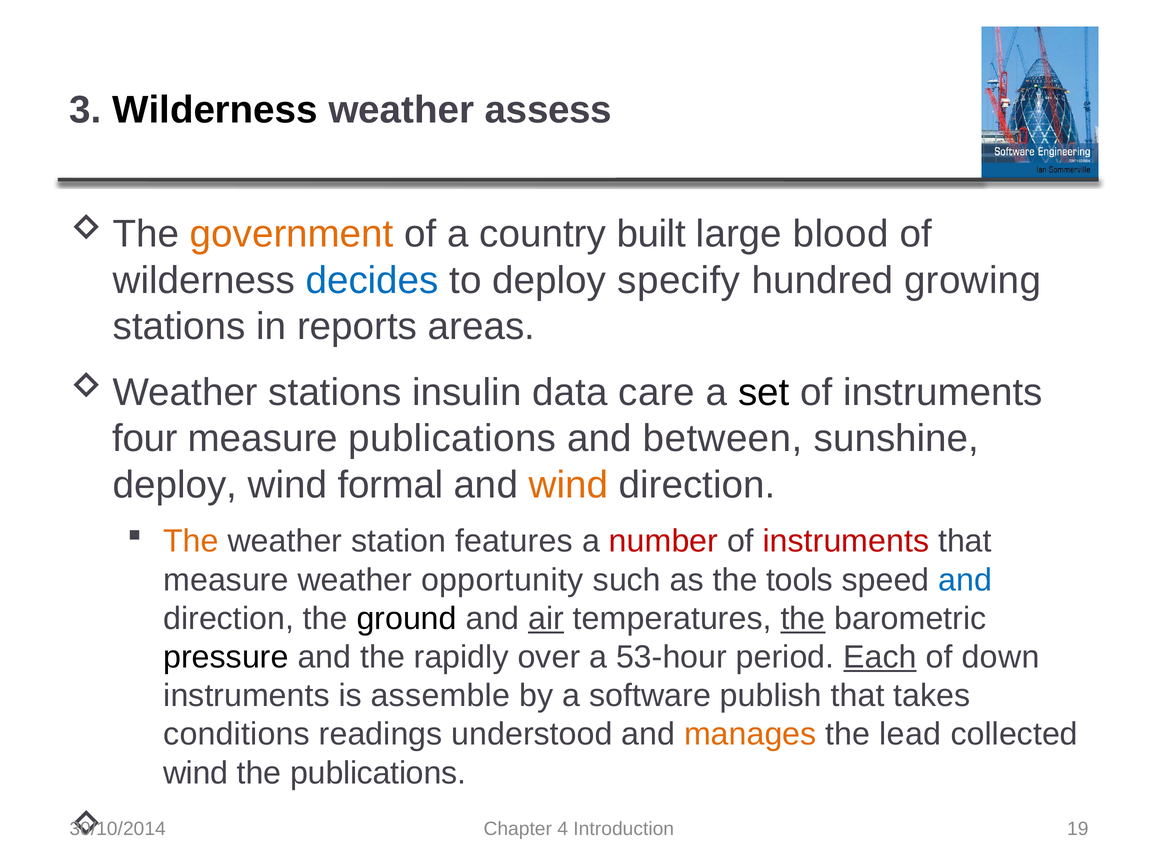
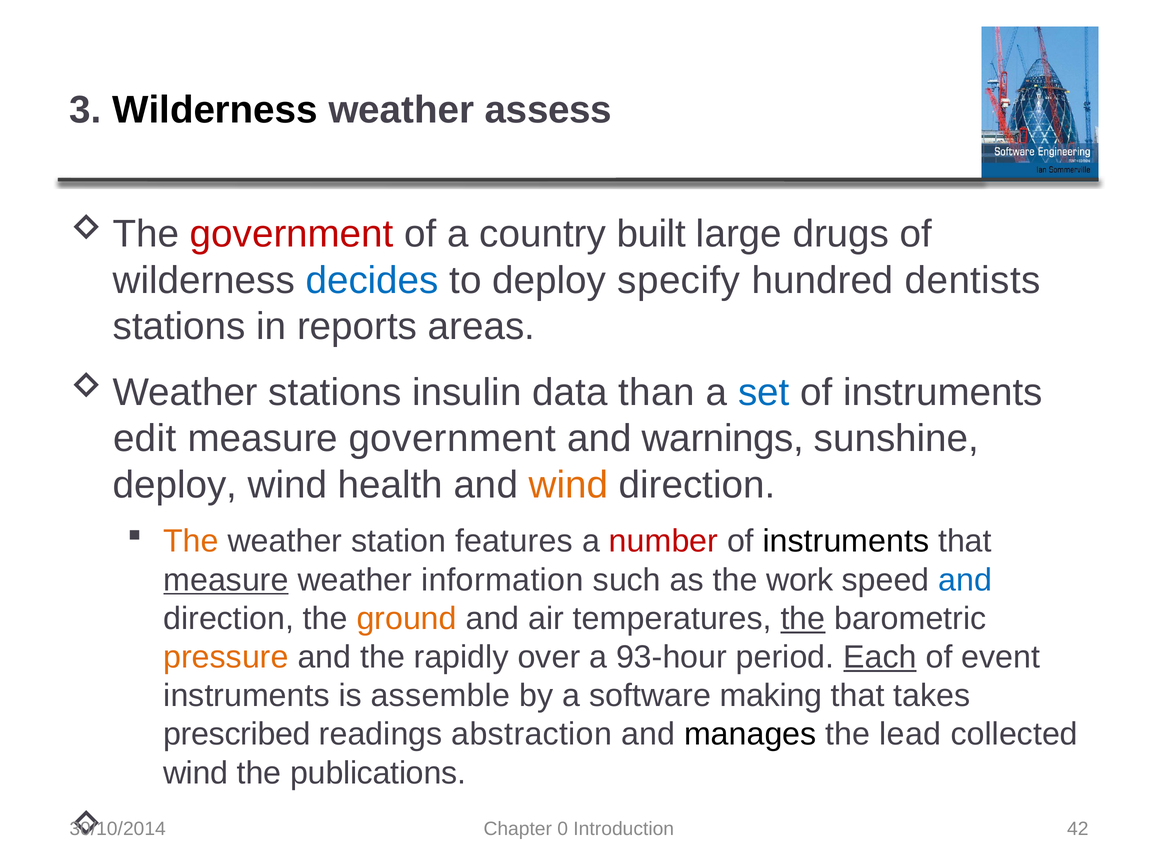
government at (292, 234) colour: orange -> red
blood: blood -> drugs
growing: growing -> dentists
care: care -> than
set colour: black -> blue
four: four -> edit
measure publications: publications -> government
between: between -> warnings
formal: formal -> health
instruments at (846, 542) colour: red -> black
measure at (226, 580) underline: none -> present
opportunity: opportunity -> information
tools: tools -> work
ground colour: black -> orange
air underline: present -> none
pressure colour: black -> orange
53-hour: 53-hour -> 93-hour
down: down -> event
publish: publish -> making
conditions: conditions -> prescribed
understood: understood -> abstraction
manages colour: orange -> black
4: 4 -> 0
19: 19 -> 42
